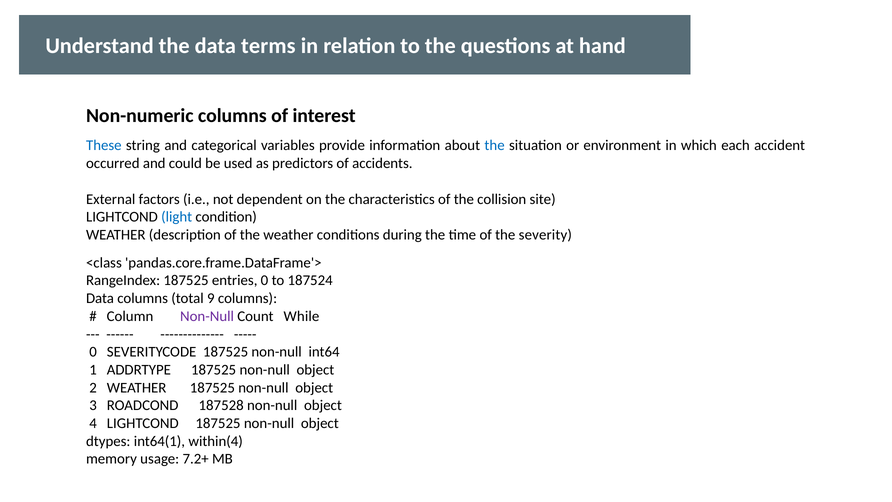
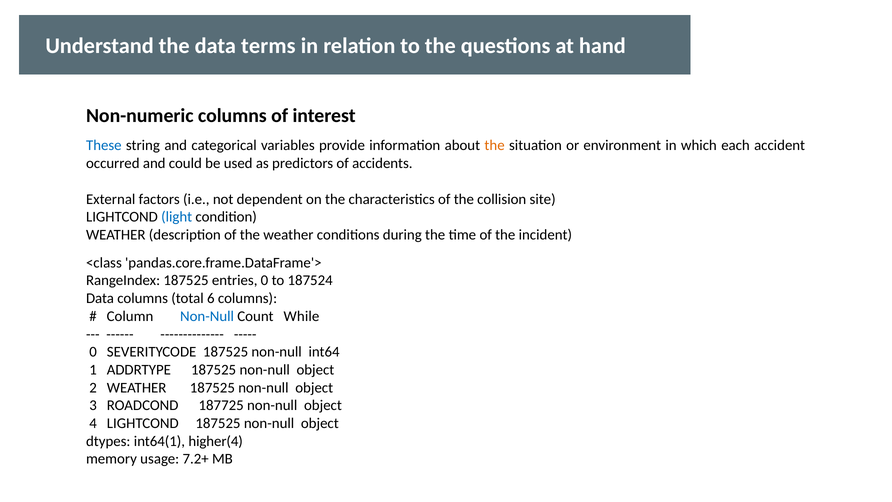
the at (495, 146) colour: blue -> orange
severity: severity -> incident
9: 9 -> 6
Non-Null at (207, 316) colour: purple -> blue
187528: 187528 -> 187725
within(4: within(4 -> higher(4
